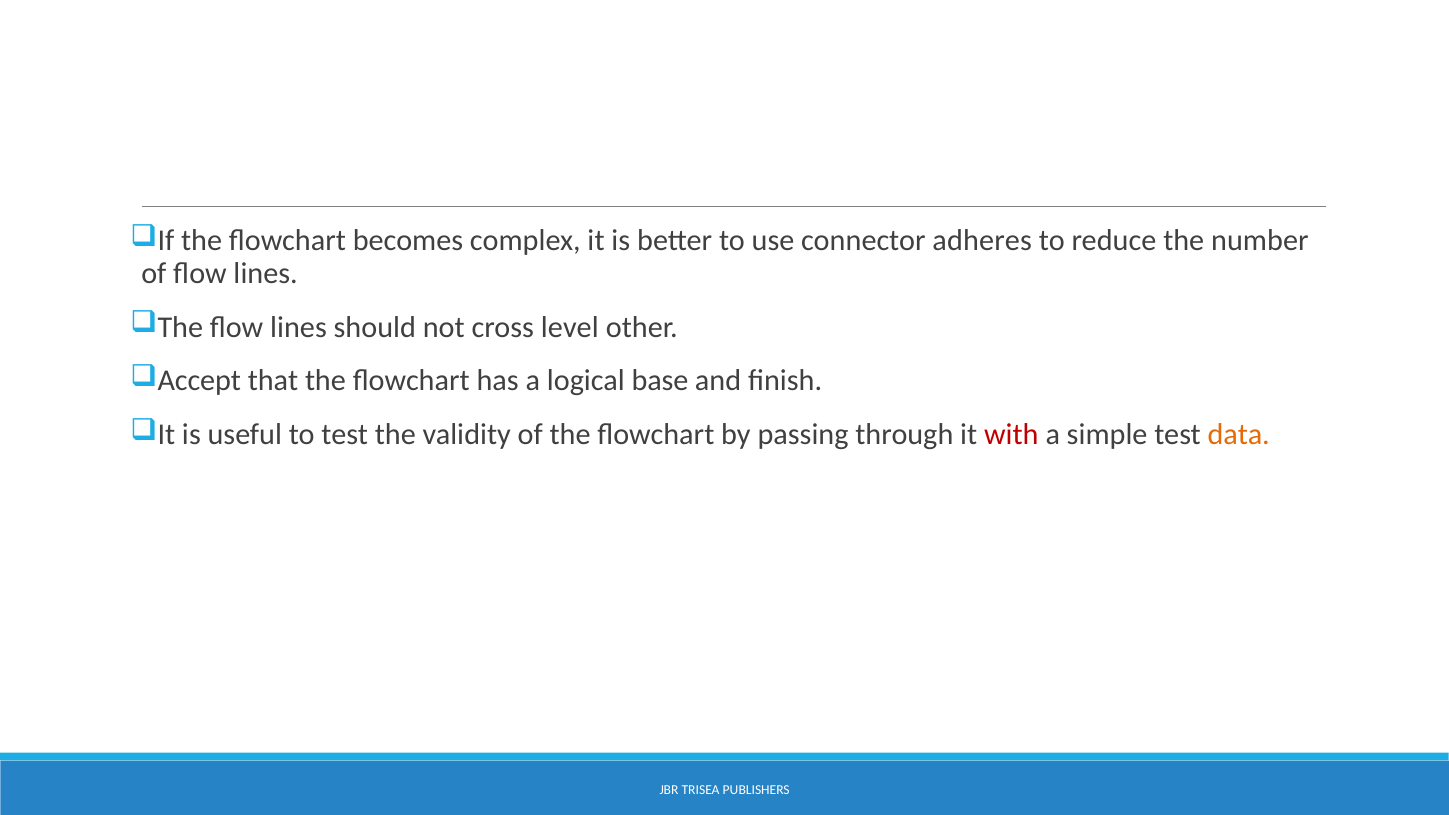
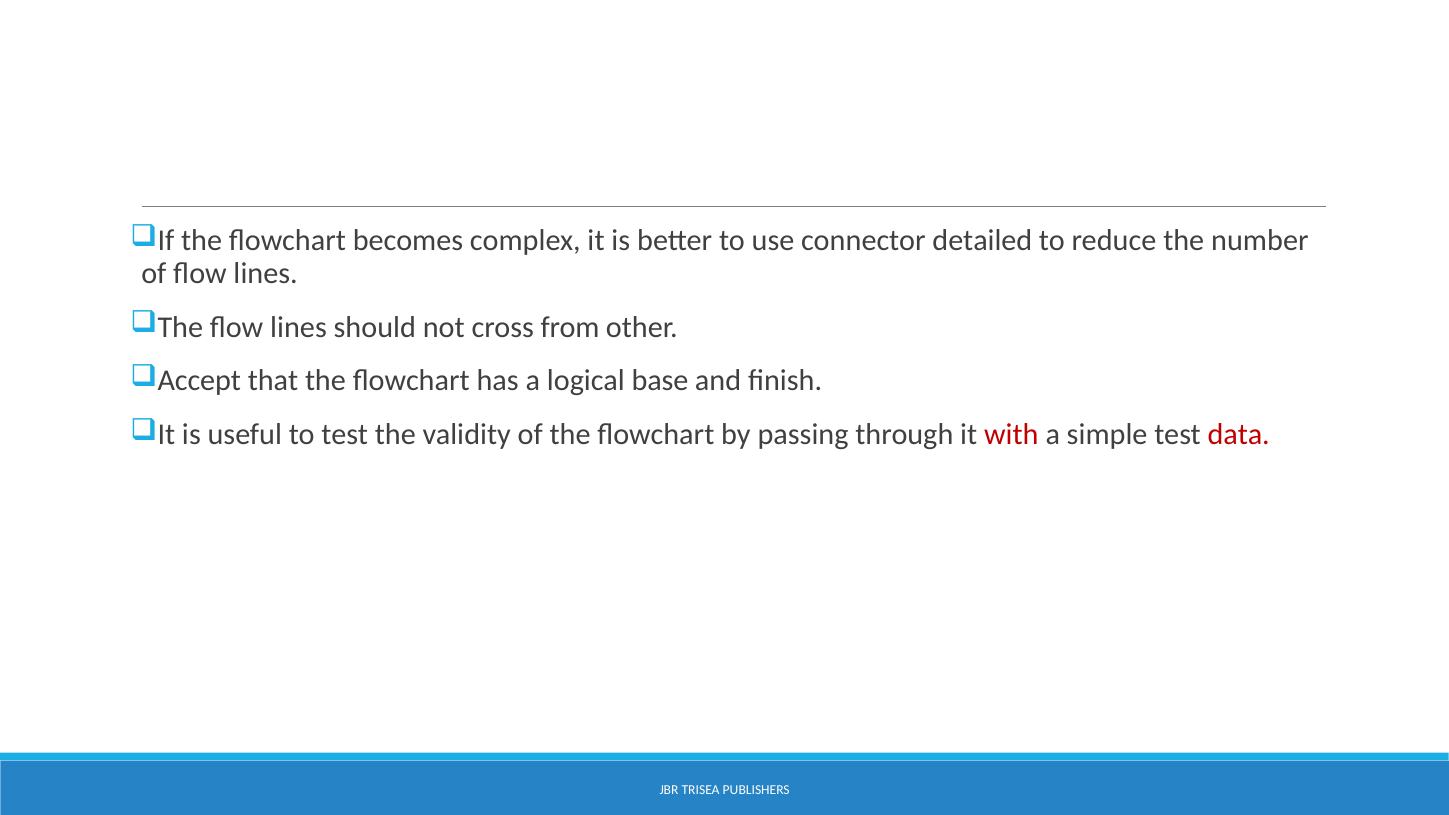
adheres: adheres -> detailed
level: level -> from
data colour: orange -> red
